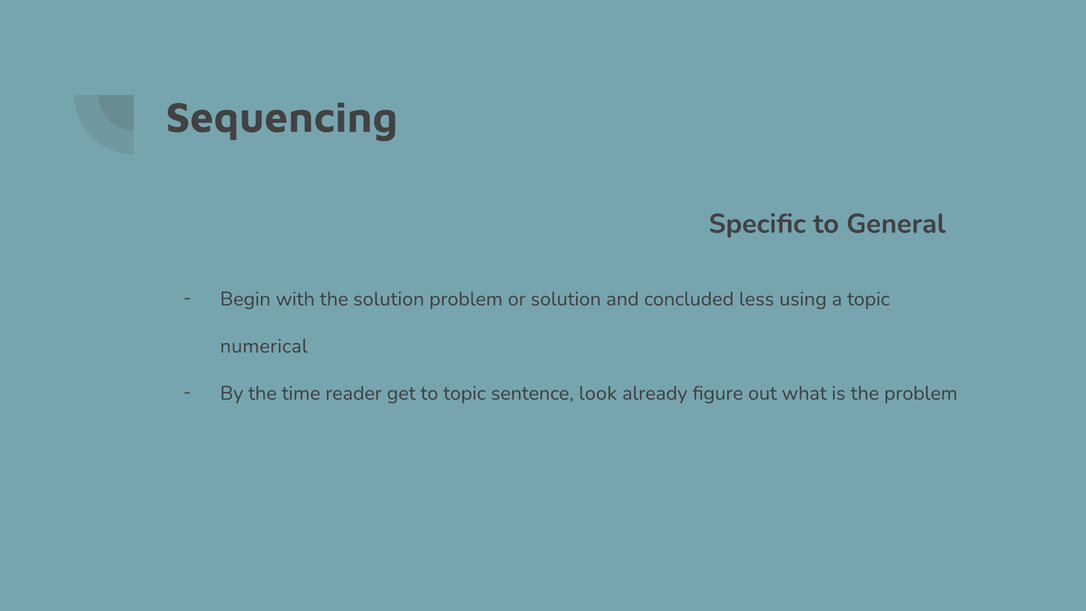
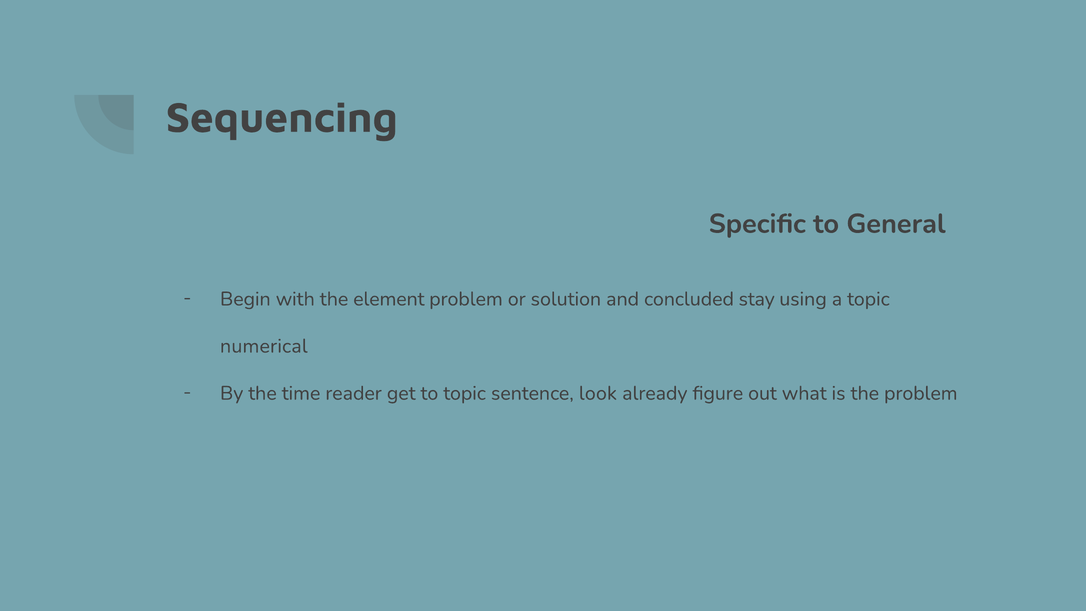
the solution: solution -> element
less: less -> stay
